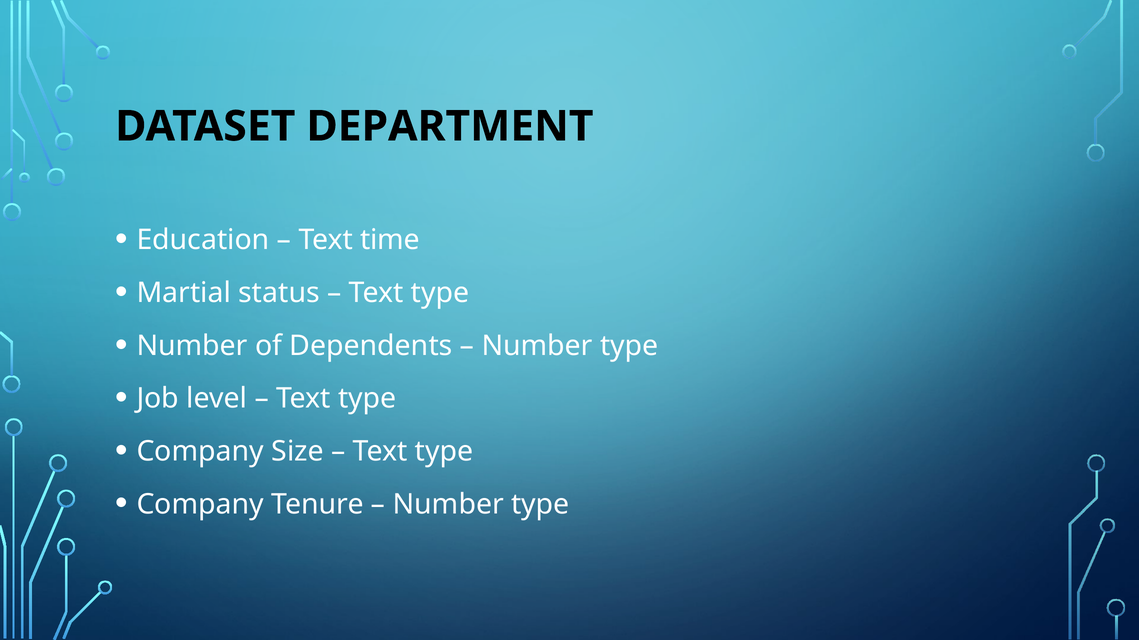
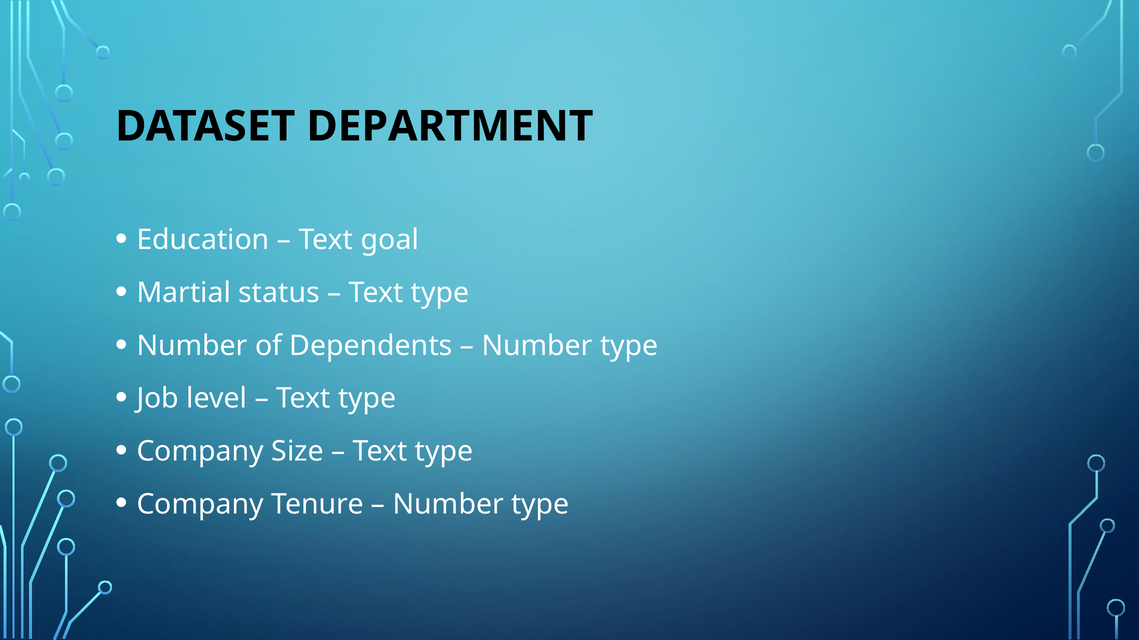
time: time -> goal
